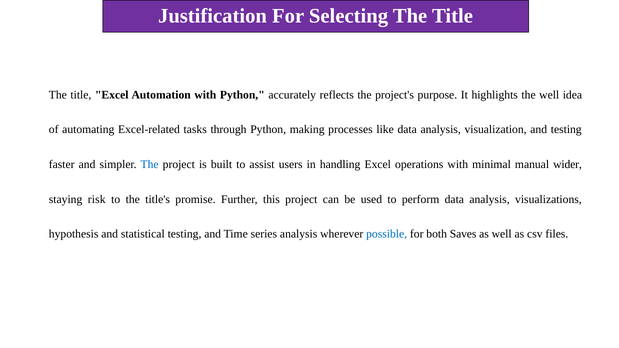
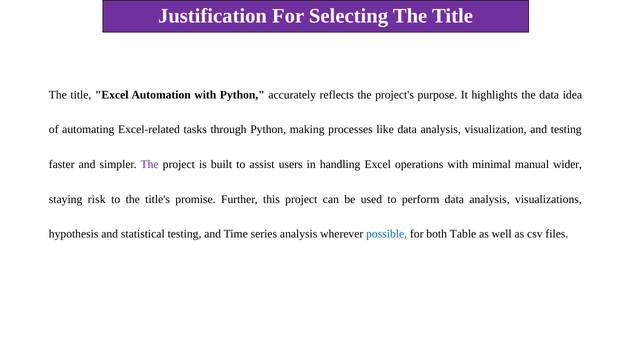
the well: well -> data
The at (150, 165) colour: blue -> purple
Saves: Saves -> Table
